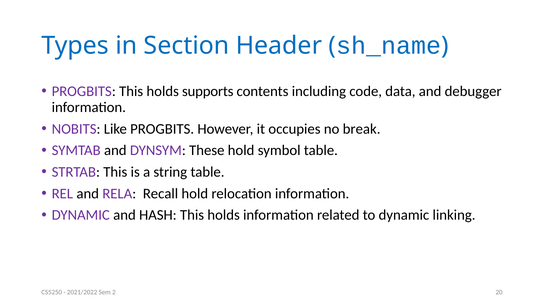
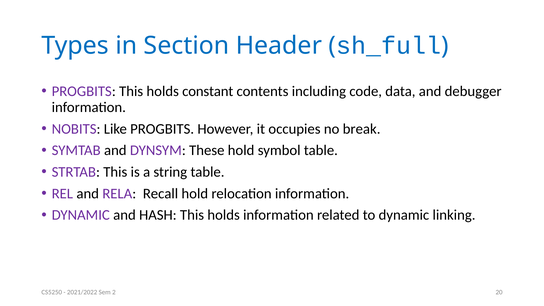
sh_name: sh_name -> sh_full
supports: supports -> constant
